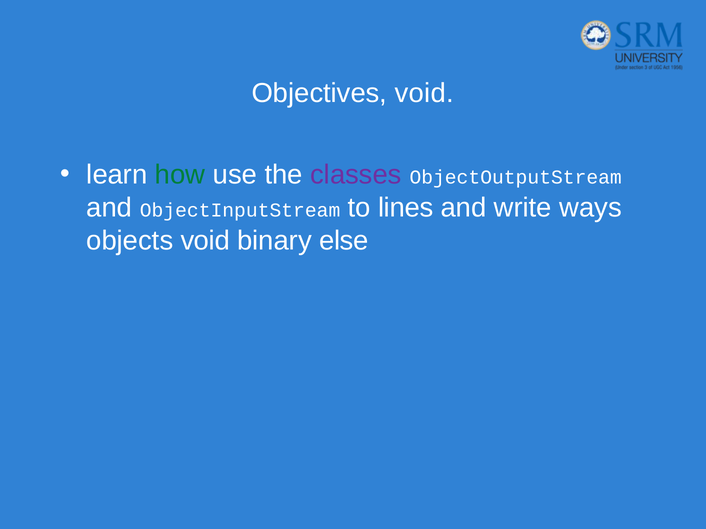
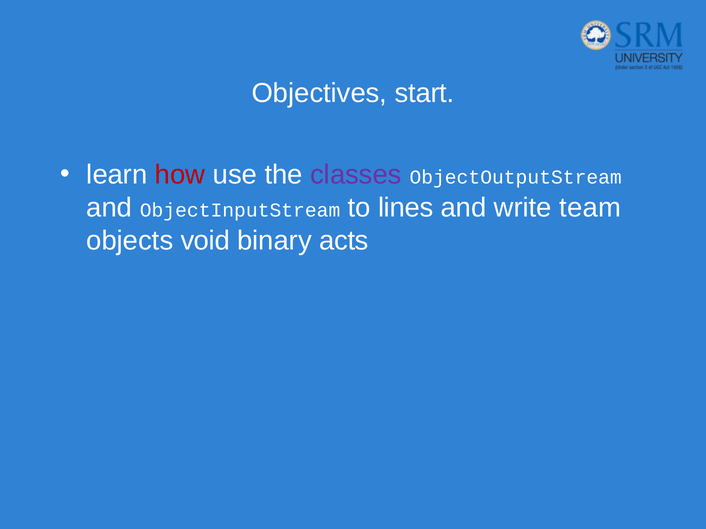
Objectives void: void -> start
how colour: green -> red
ways: ways -> team
else: else -> acts
